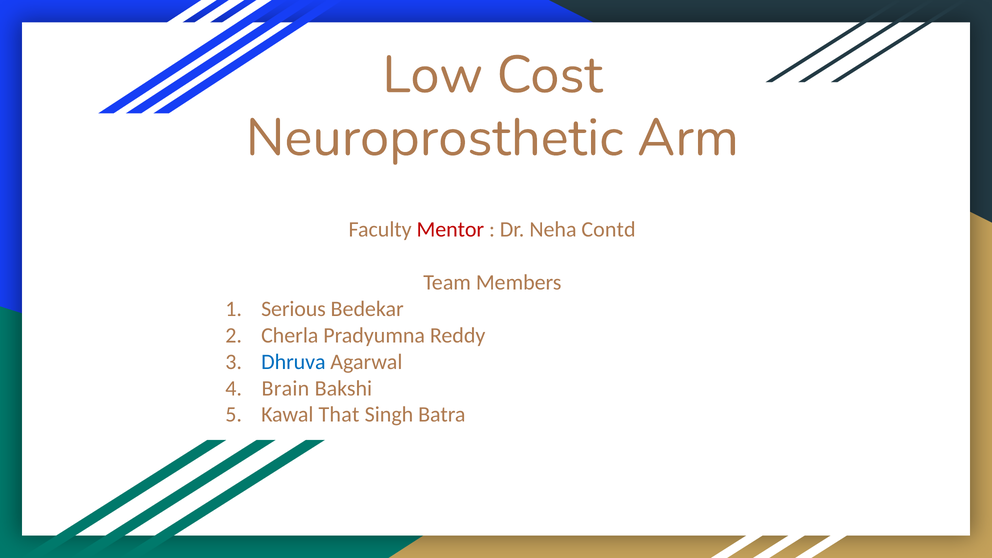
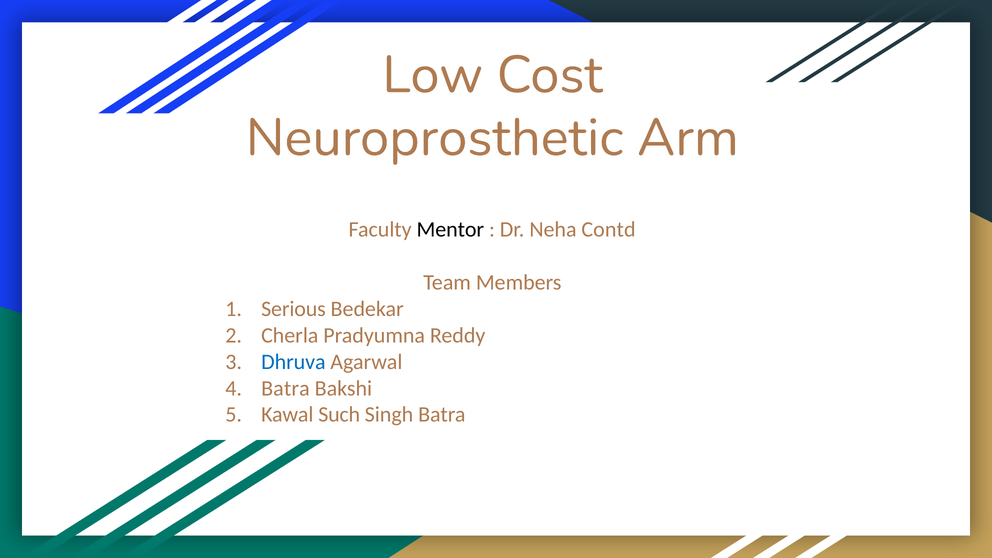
Mentor colour: red -> black
Brain at (285, 388): Brain -> Batra
That: That -> Such
